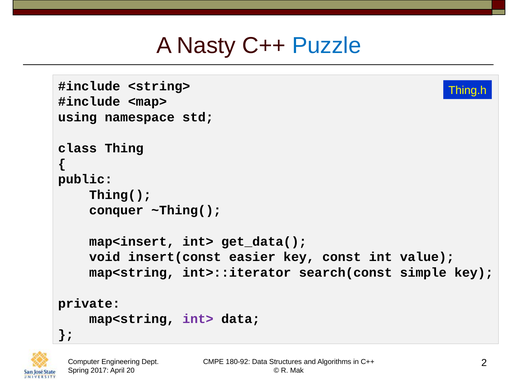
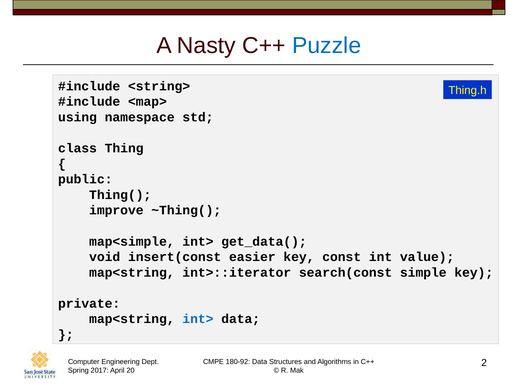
conquer: conquer -> improve
map<insert: map<insert -> map<simple
int> at (198, 319) colour: purple -> blue
